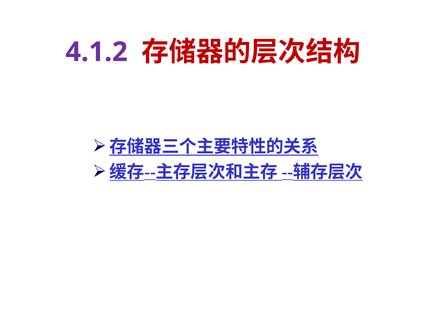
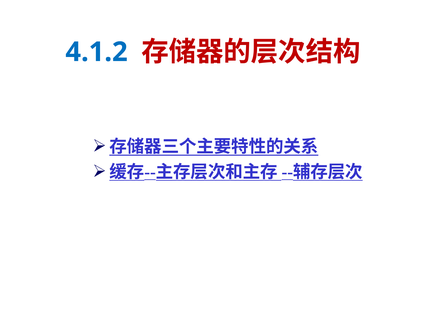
4.1.2 colour: purple -> blue
